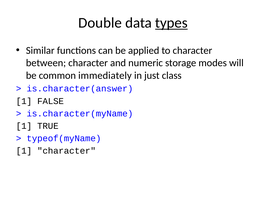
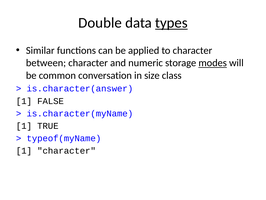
modes underline: none -> present
immediately: immediately -> conversation
just: just -> size
